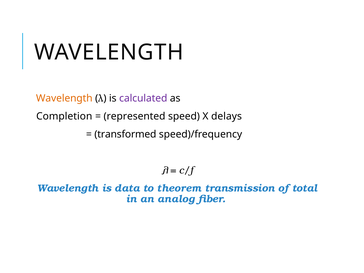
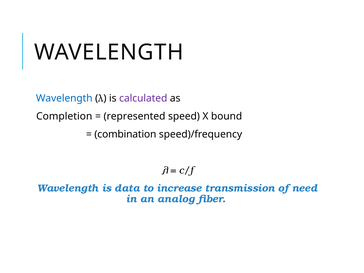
Wavelength at (64, 98) colour: orange -> blue
delays: delays -> bound
transformed: transformed -> combination
theorem: theorem -> increase
total: total -> need
